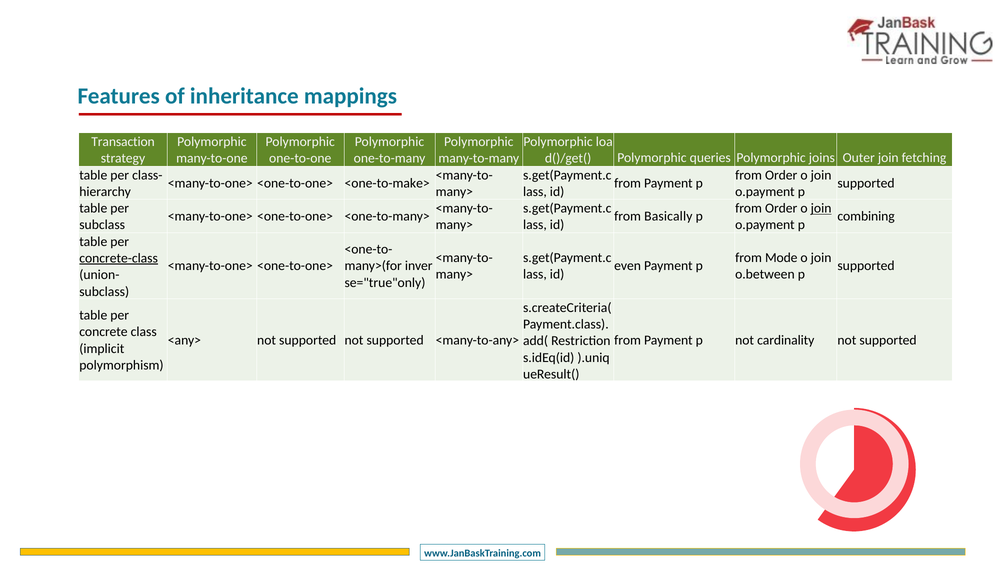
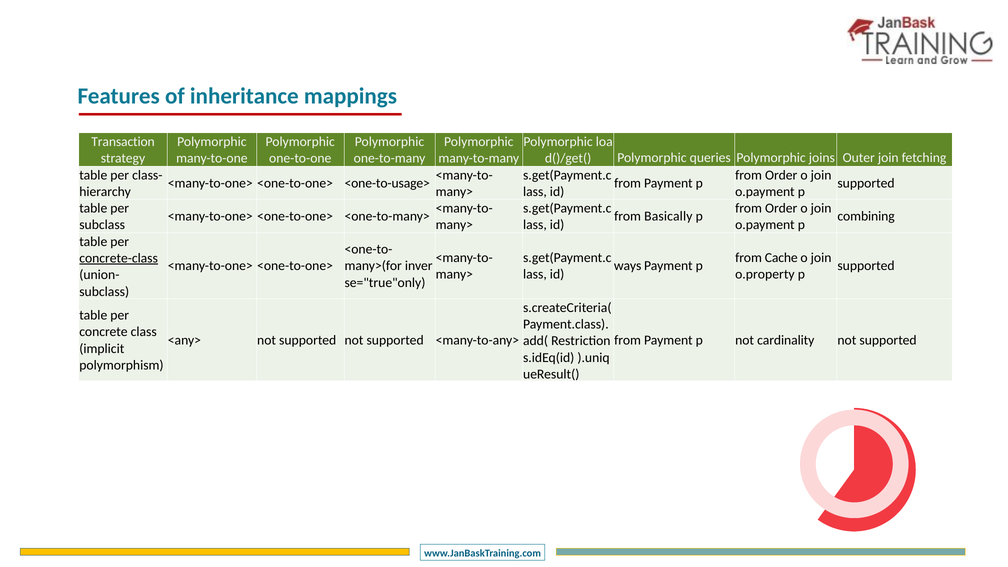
<one-to-make>: <one-to-make> -> <one-to-usage>
join at (821, 208) underline: present -> none
Mode: Mode -> Cache
even: even -> ways
o.between: o.between -> o.property
